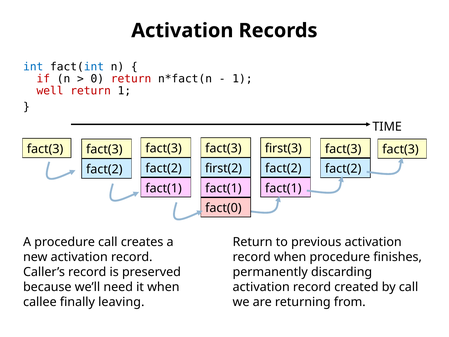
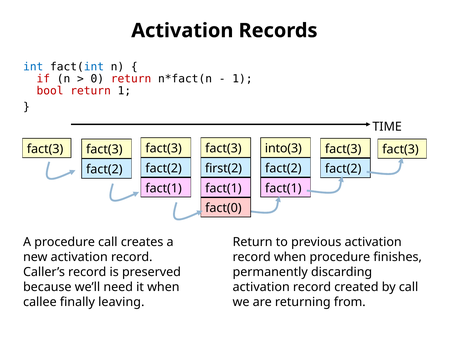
well: well -> bool
first(3: first(3 -> into(3
